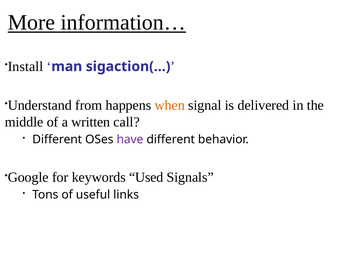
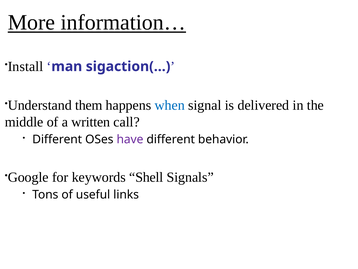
from: from -> them
when colour: orange -> blue
Used: Used -> Shell
